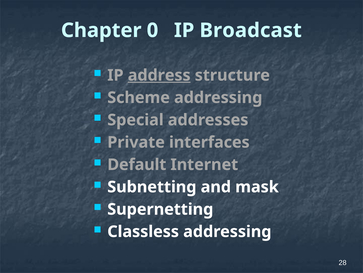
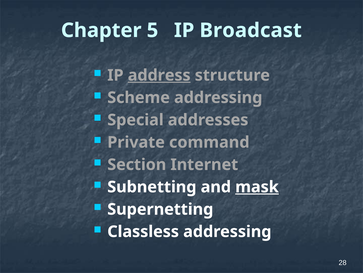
0: 0 -> 5
interfaces: interfaces -> command
Default: Default -> Section
mask underline: none -> present
